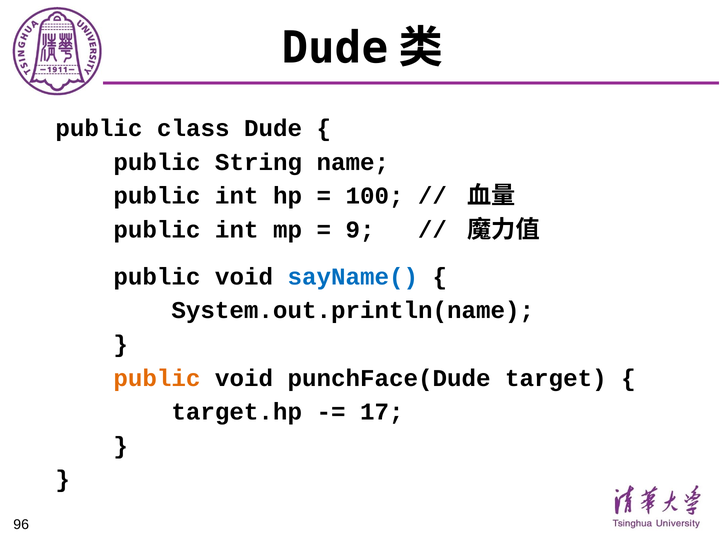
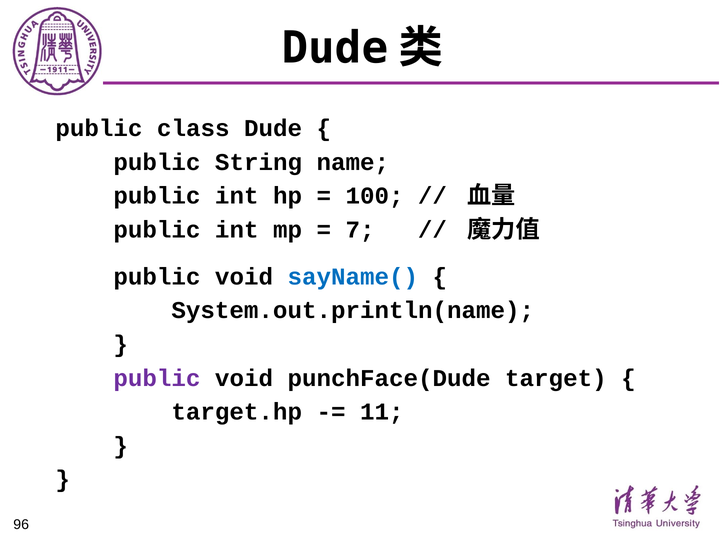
9: 9 -> 7
public at (157, 379) colour: orange -> purple
17: 17 -> 11
